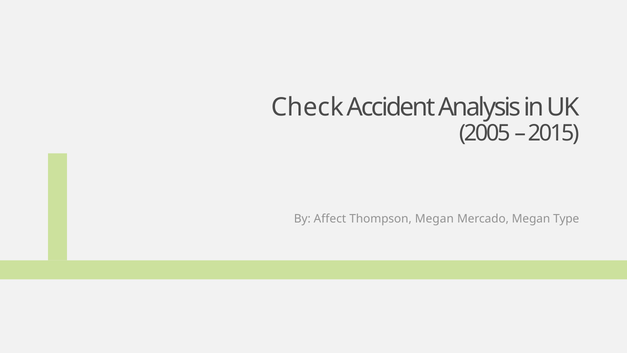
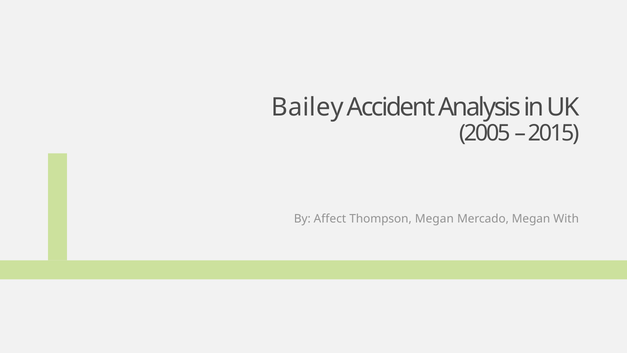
Check: Check -> Bailey
Type: Type -> With
